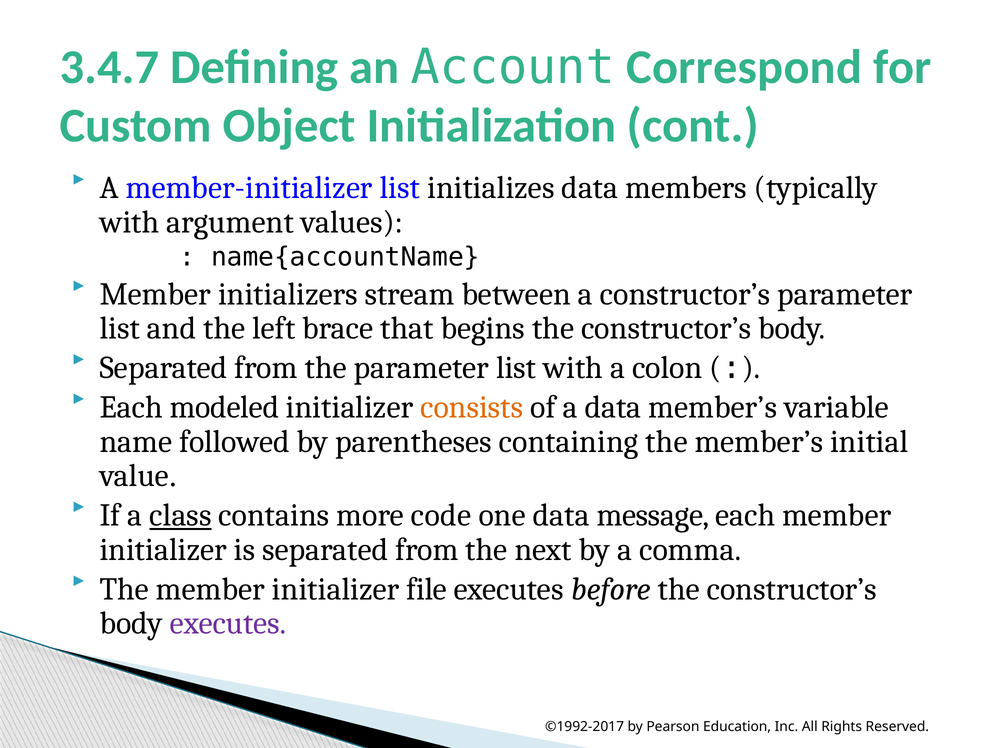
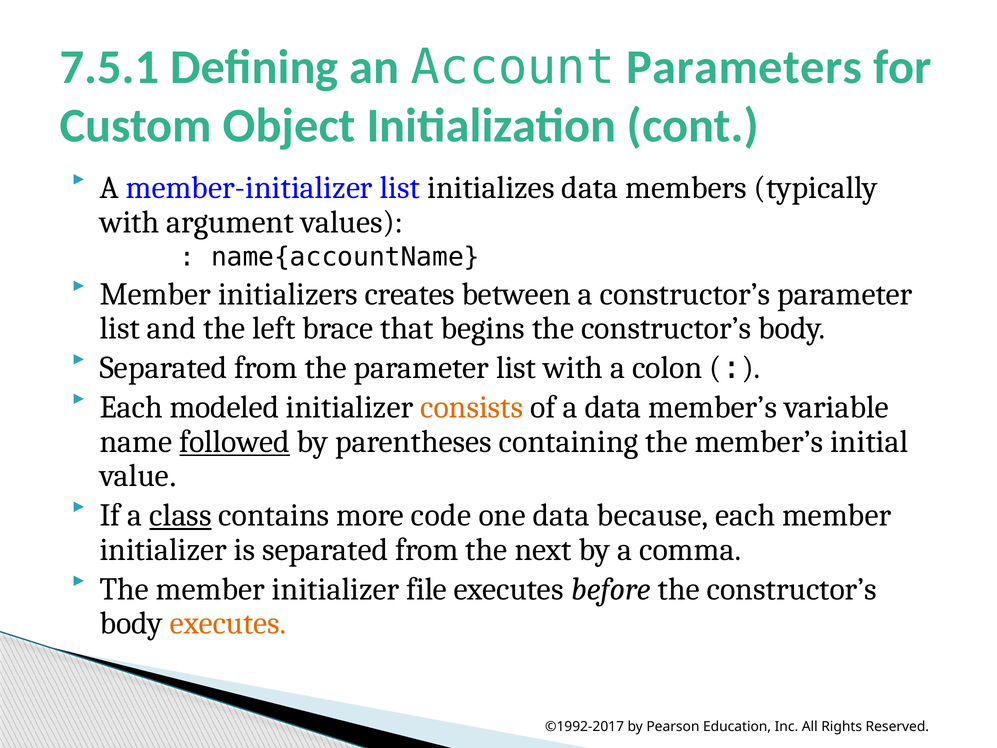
3.4.7: 3.4.7 -> 7.5.1
Correspond: Correspond -> Parameters
stream: stream -> creates
followed underline: none -> present
message: message -> because
executes at (228, 623) colour: purple -> orange
